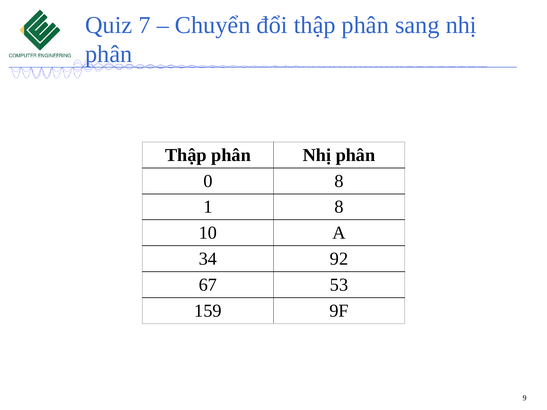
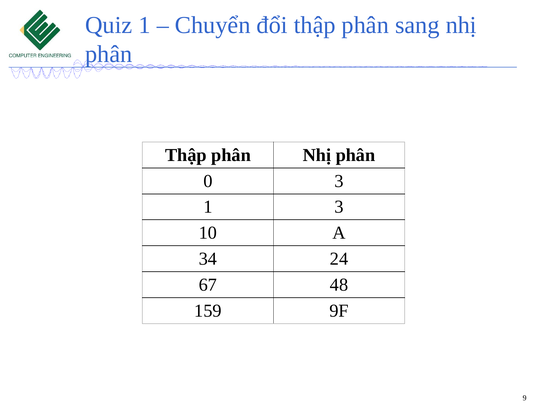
Quiz 7: 7 -> 1
0 8: 8 -> 3
1 8: 8 -> 3
92: 92 -> 24
53: 53 -> 48
